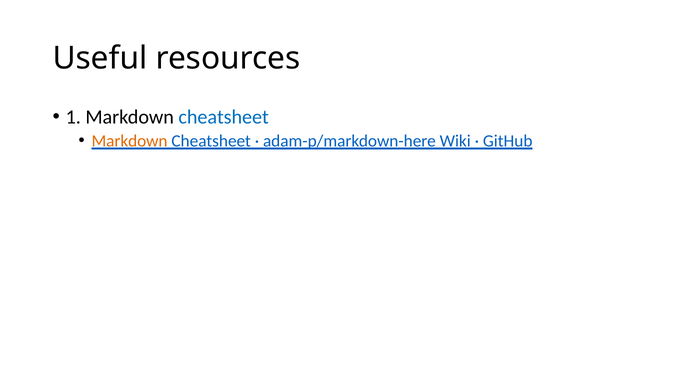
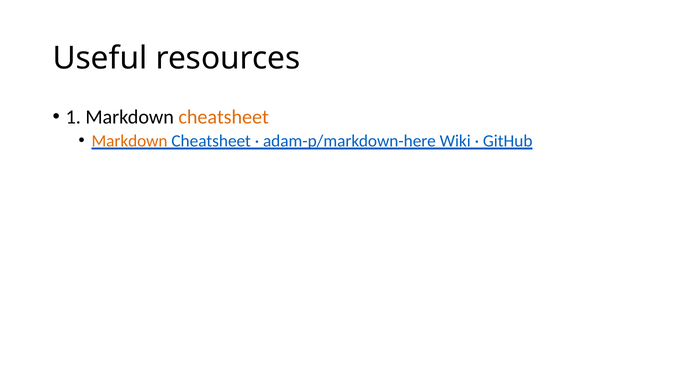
cheatsheet at (224, 117) colour: blue -> orange
